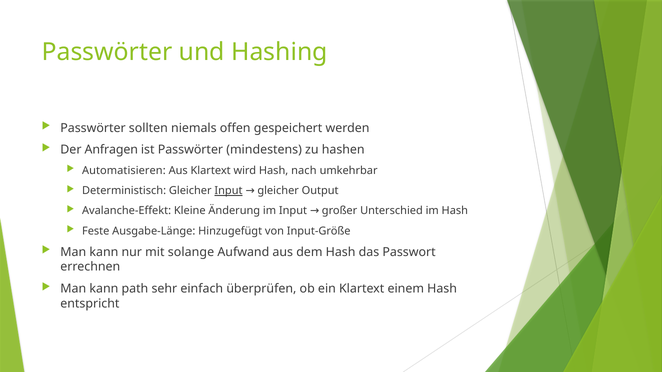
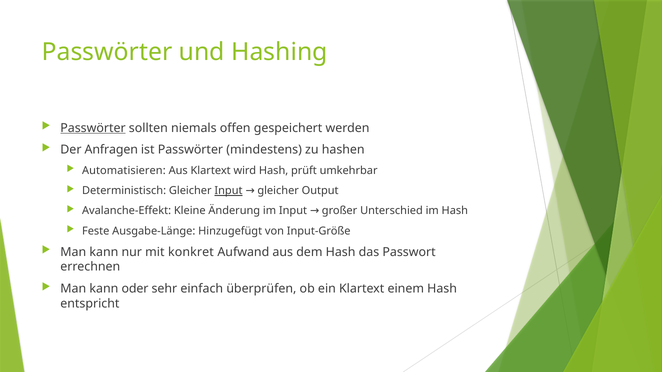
Passwörter at (93, 128) underline: none -> present
nach: nach -> prüft
solange: solange -> konkret
path: path -> oder
